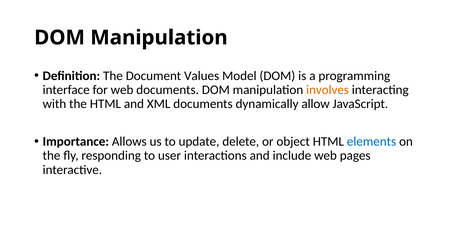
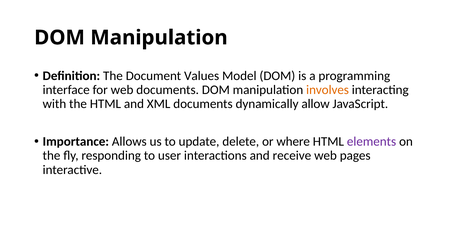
object: object -> where
elements colour: blue -> purple
include: include -> receive
